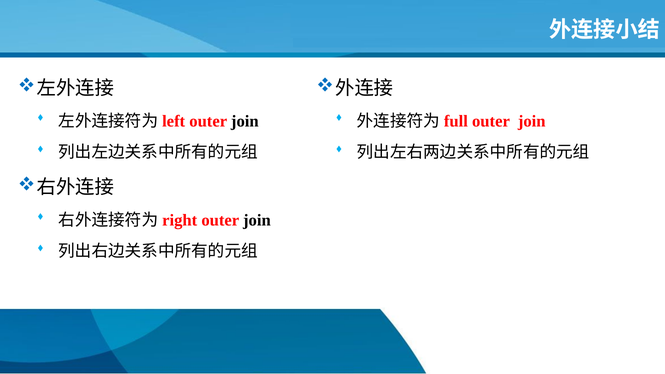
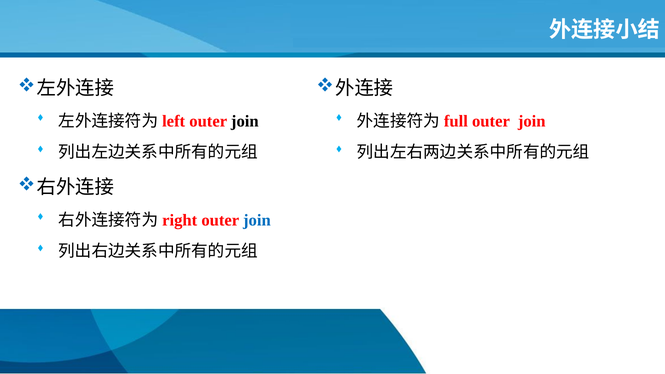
join at (257, 220) colour: black -> blue
